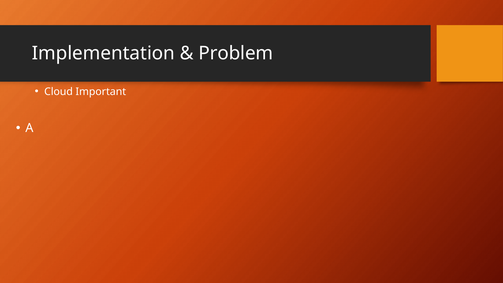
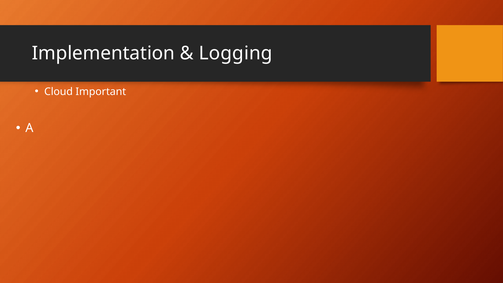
Problem: Problem -> Logging
